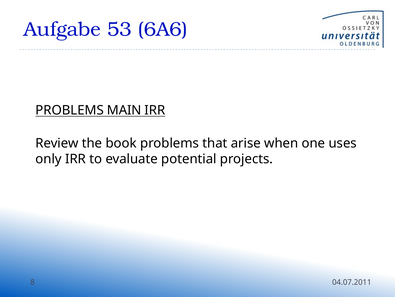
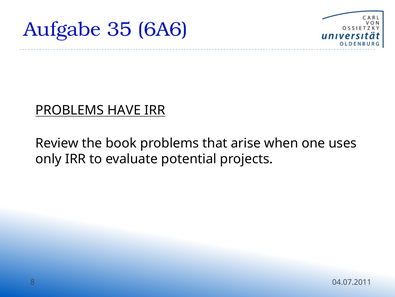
53: 53 -> 35
MAIN: MAIN -> HAVE
